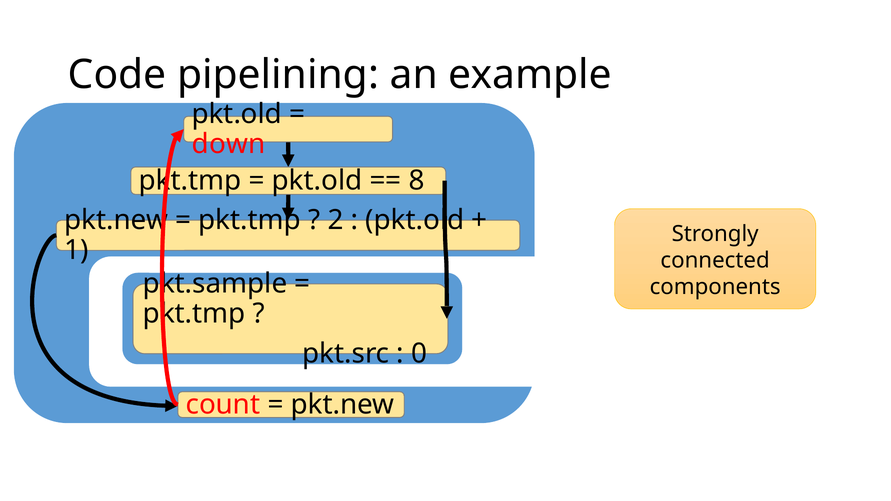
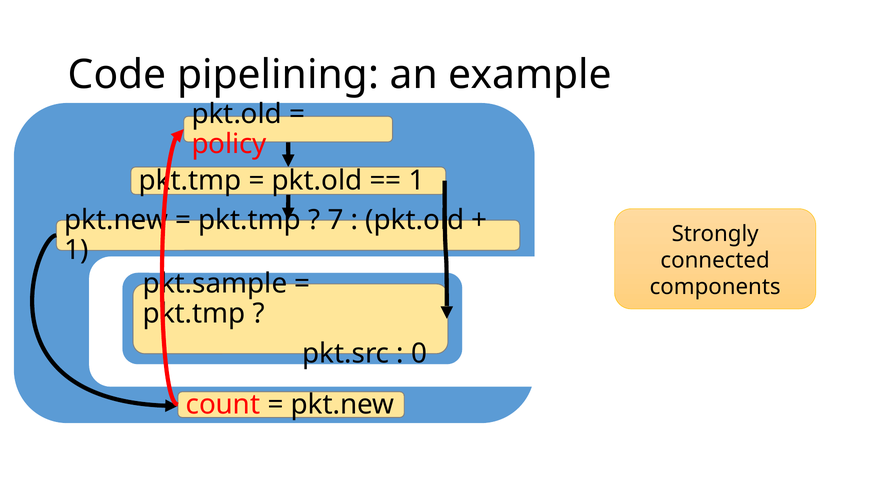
down: down -> policy
8 at (417, 181): 8 -> 1
2: 2 -> 7
